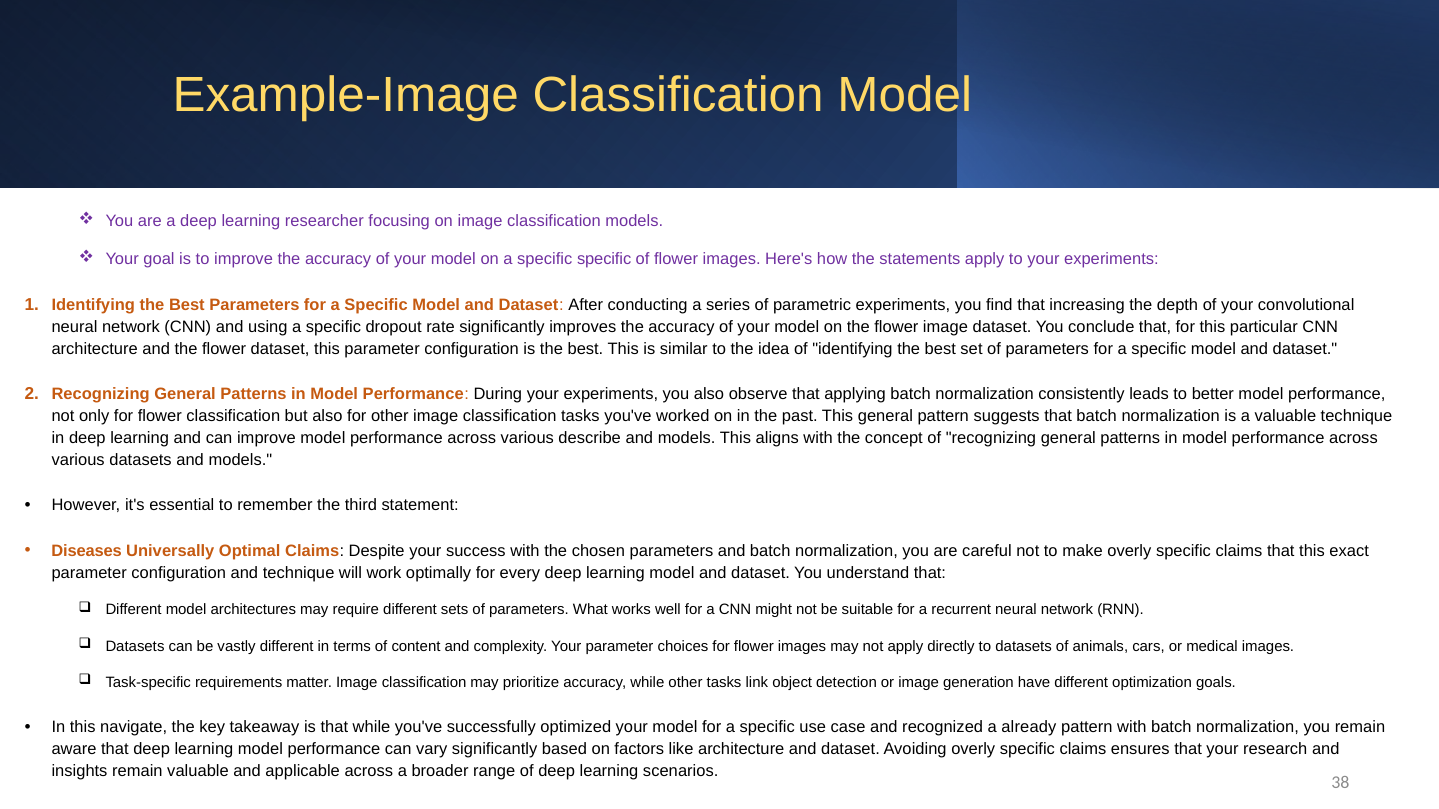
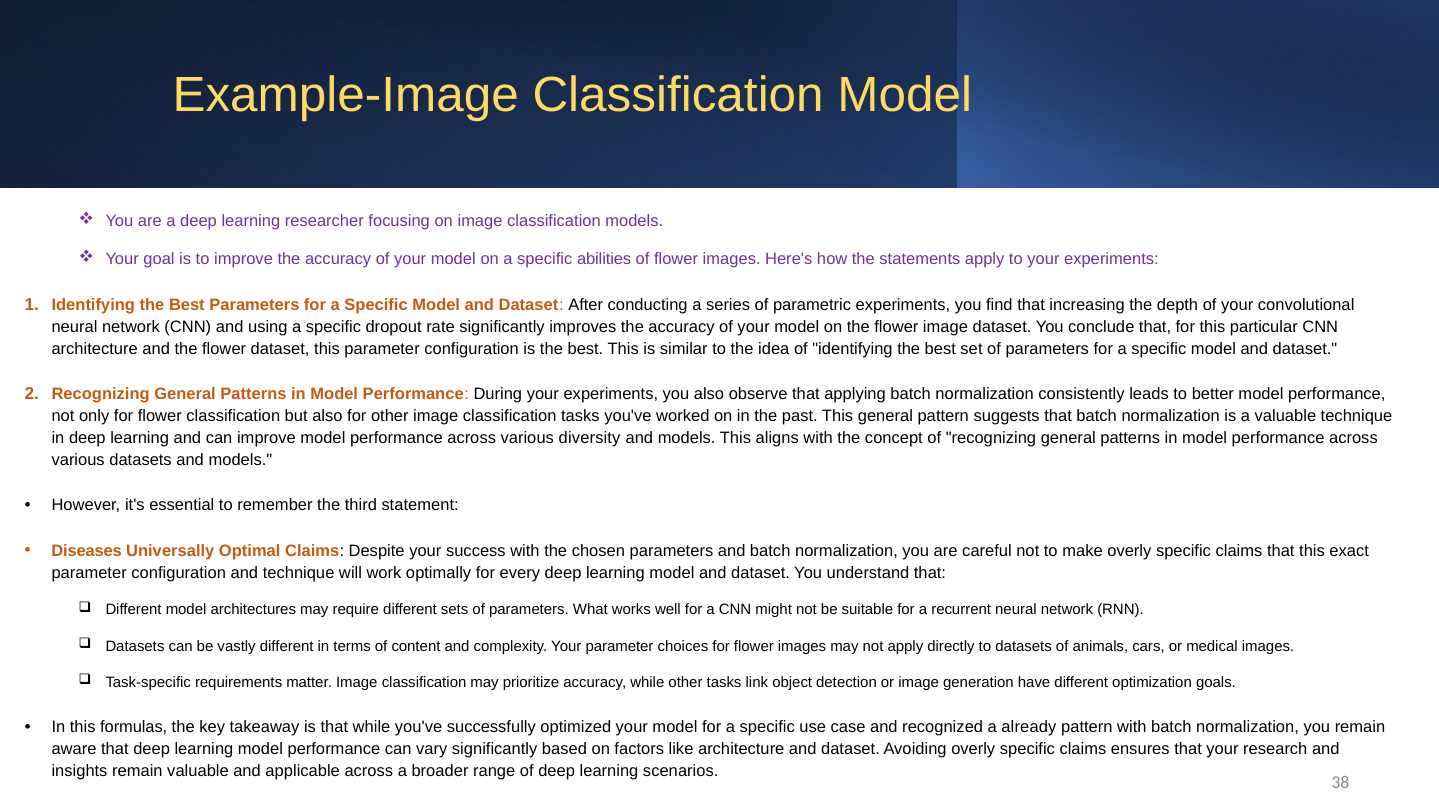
specific specific: specific -> abilities
describe: describe -> diversity
navigate: navigate -> formulas
